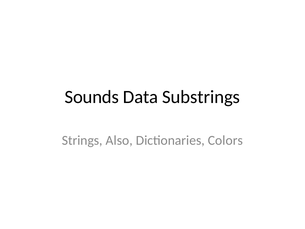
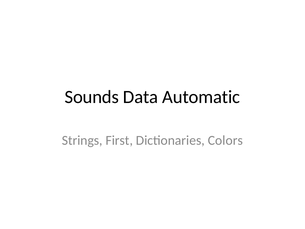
Substrings: Substrings -> Automatic
Also: Also -> First
